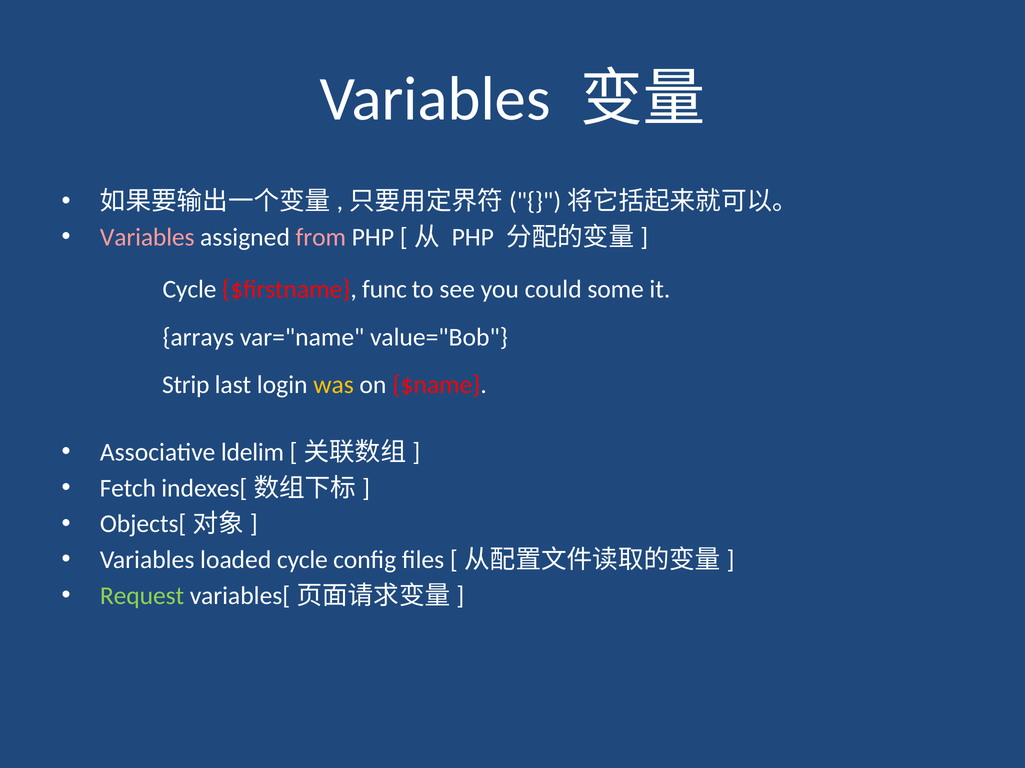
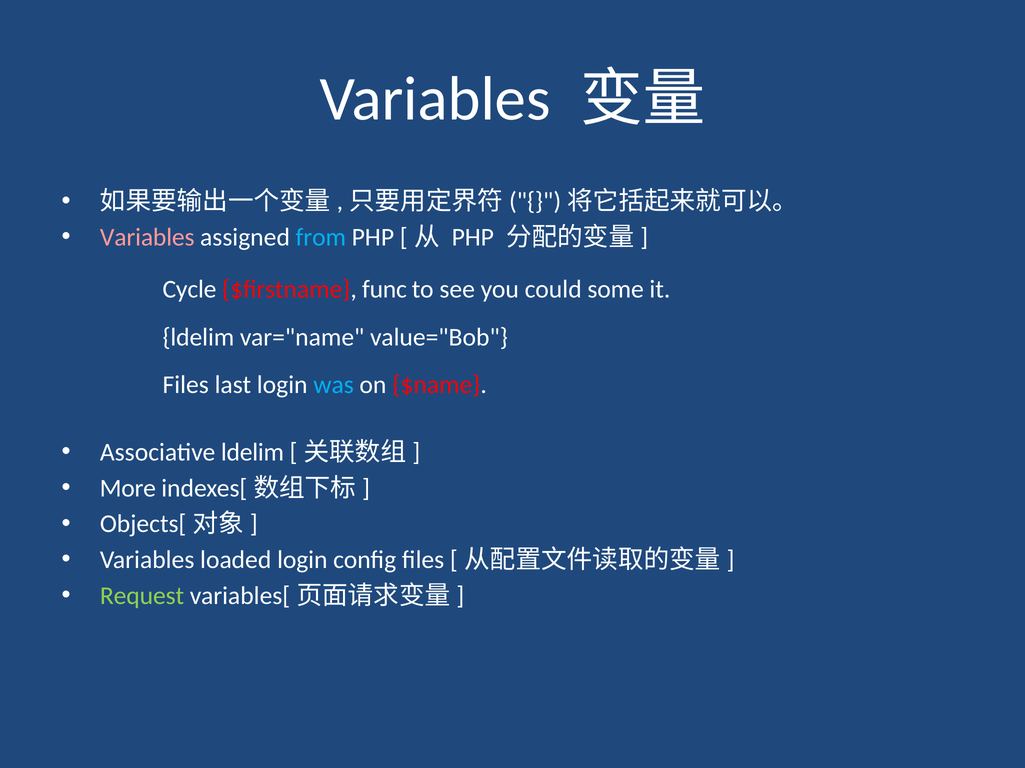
from colour: pink -> light blue
arrays at (198, 338): arrays -> ldelim
Strip at (186, 385): Strip -> Files
was colour: yellow -> light blue
Fetch: Fetch -> More
loaded cycle: cycle -> login
